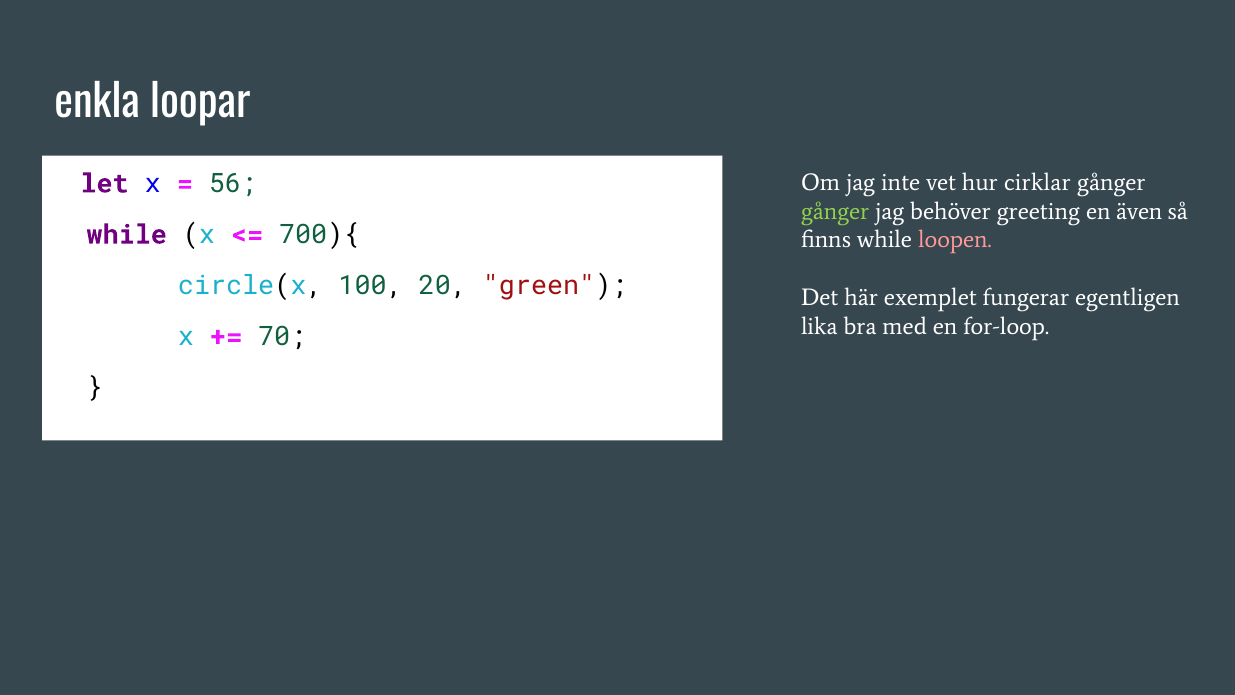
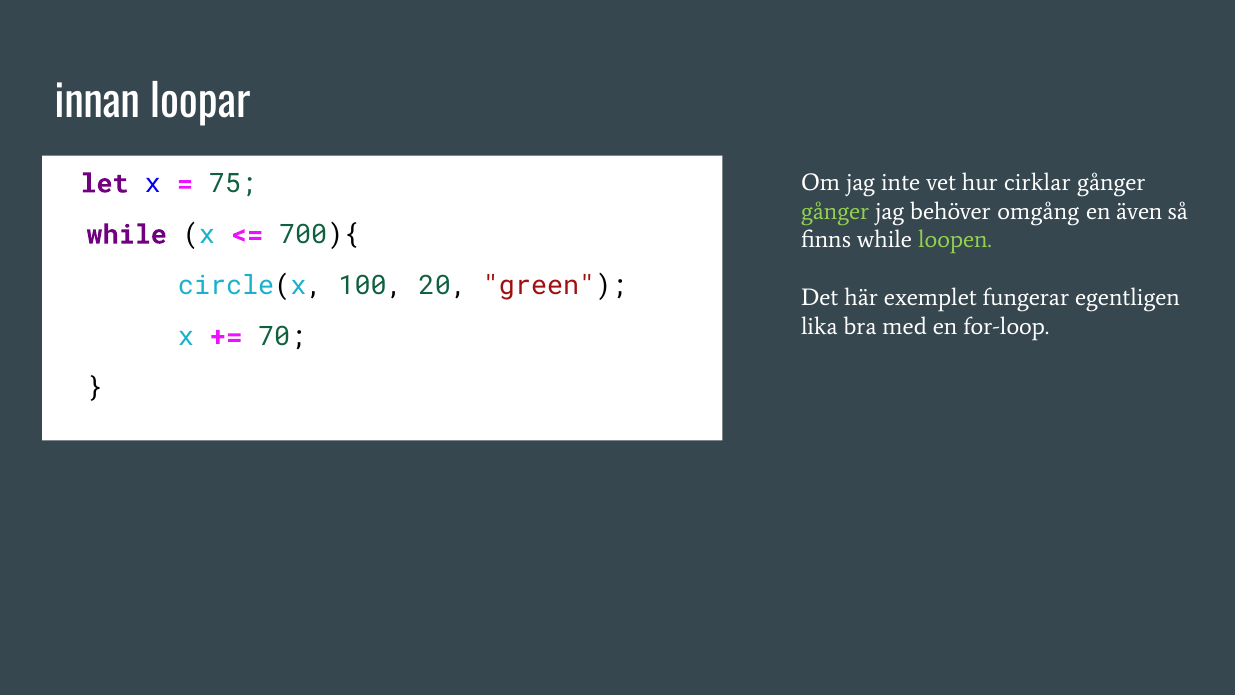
enkla: enkla -> innan
56: 56 -> 75
greeting: greeting -> omgång
loopen colour: pink -> light green
